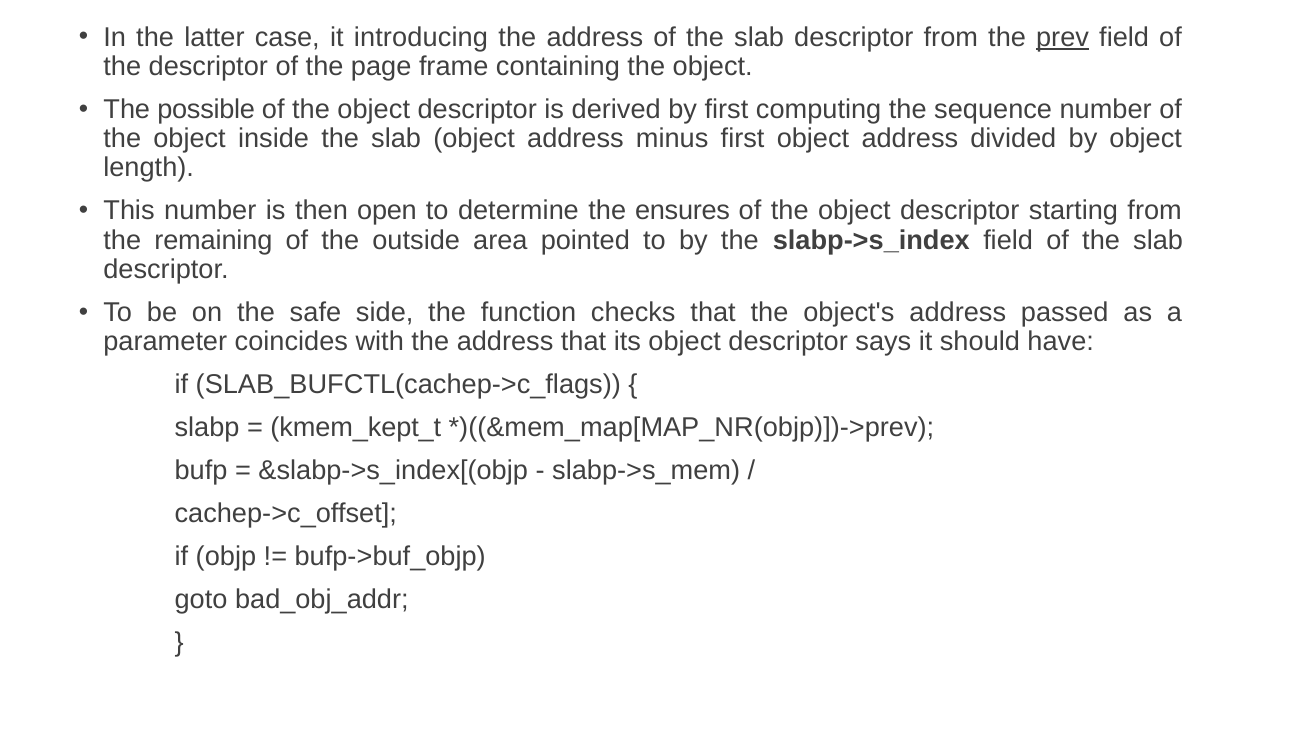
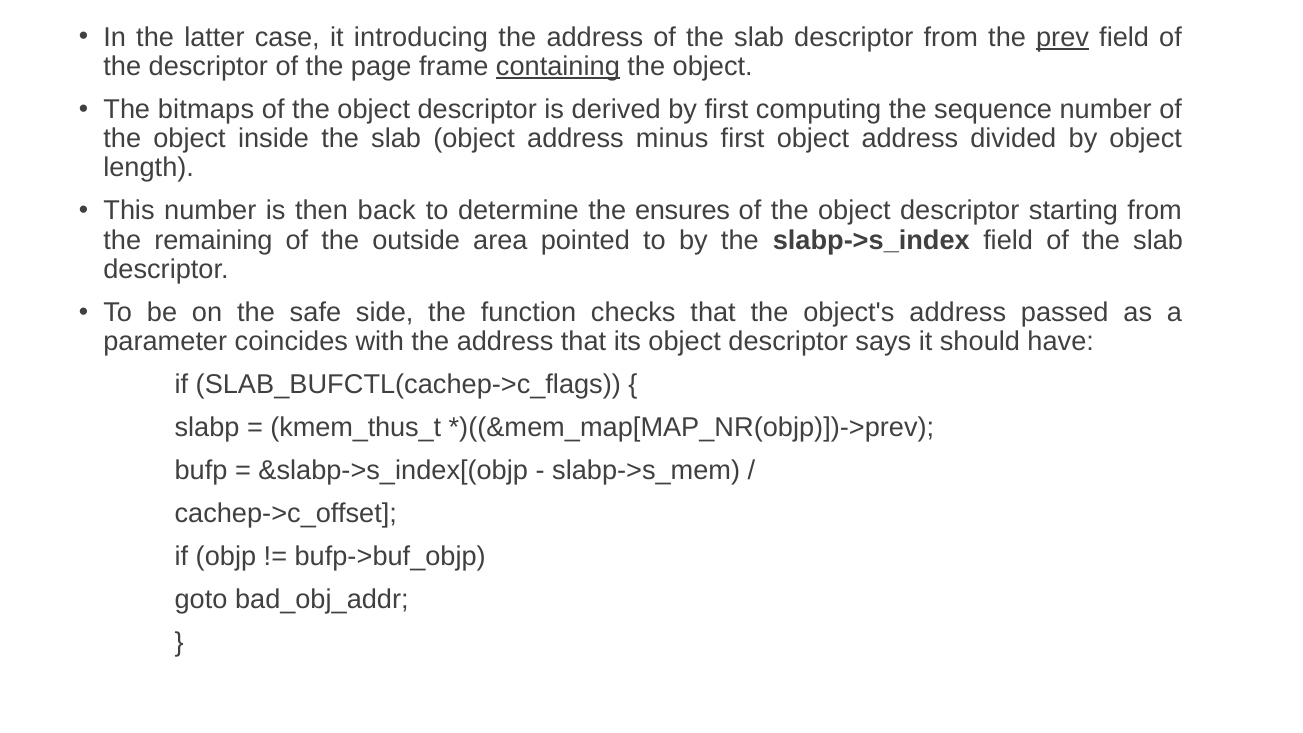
containing underline: none -> present
possible: possible -> bitmaps
open: open -> back
kmem_kept_t: kmem_kept_t -> kmem_thus_t
